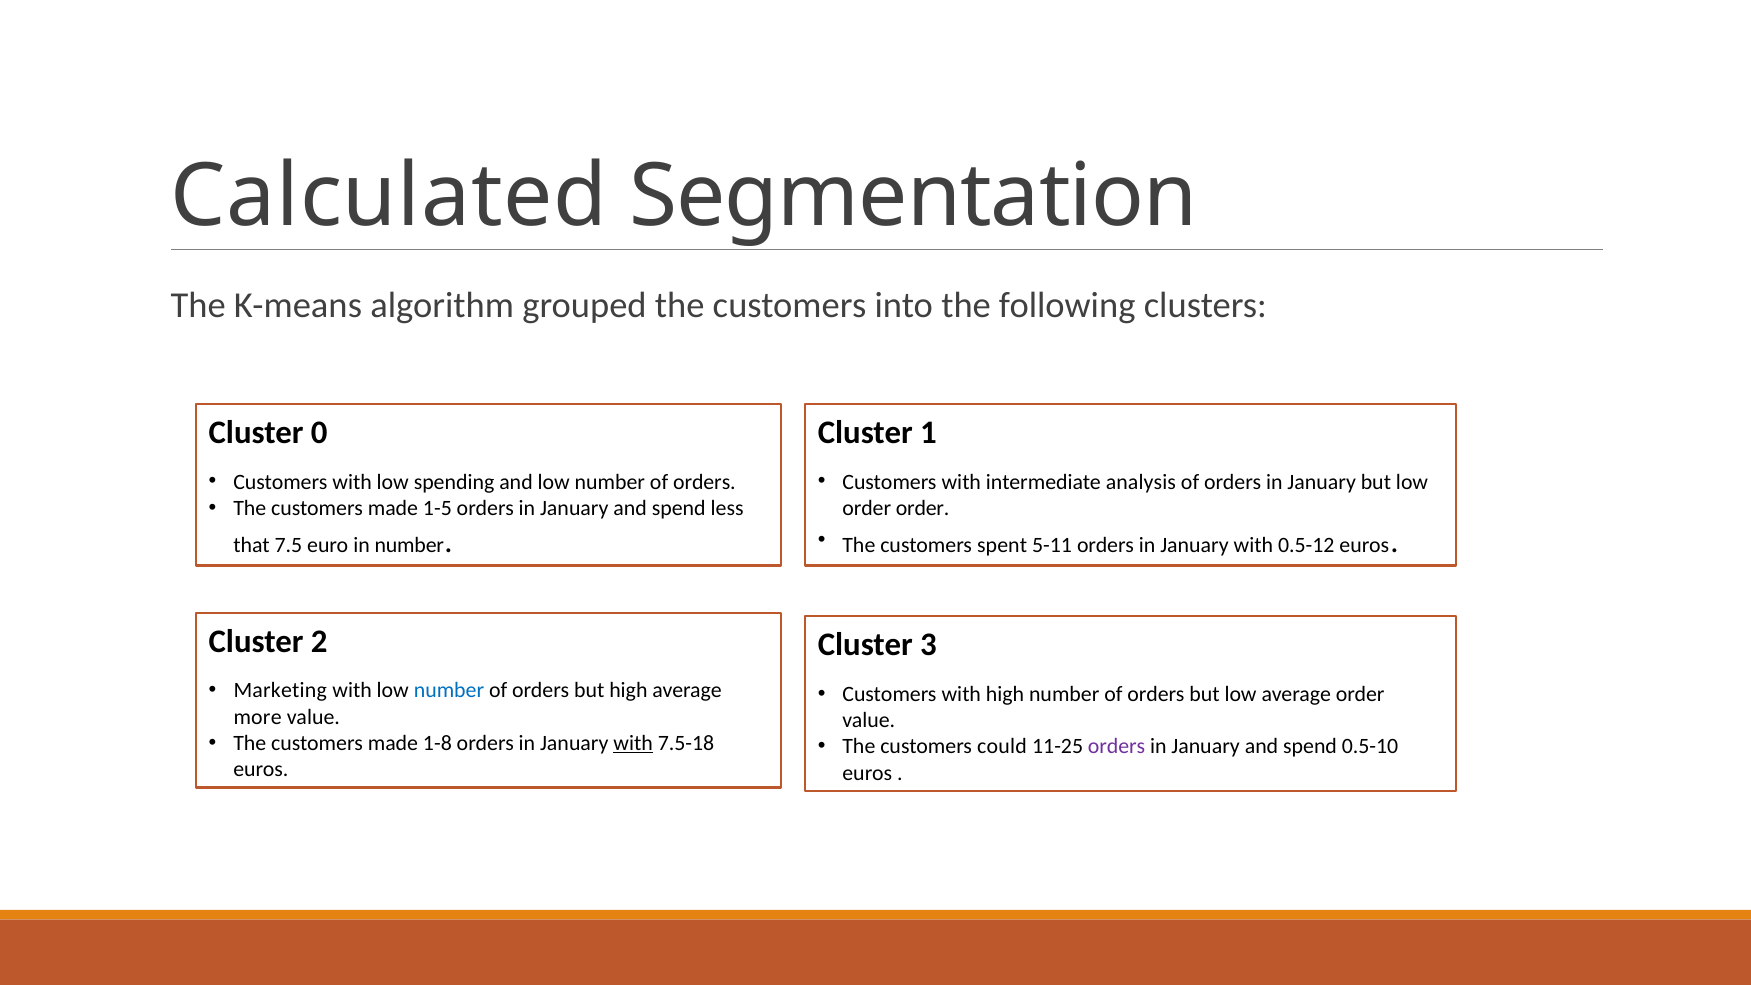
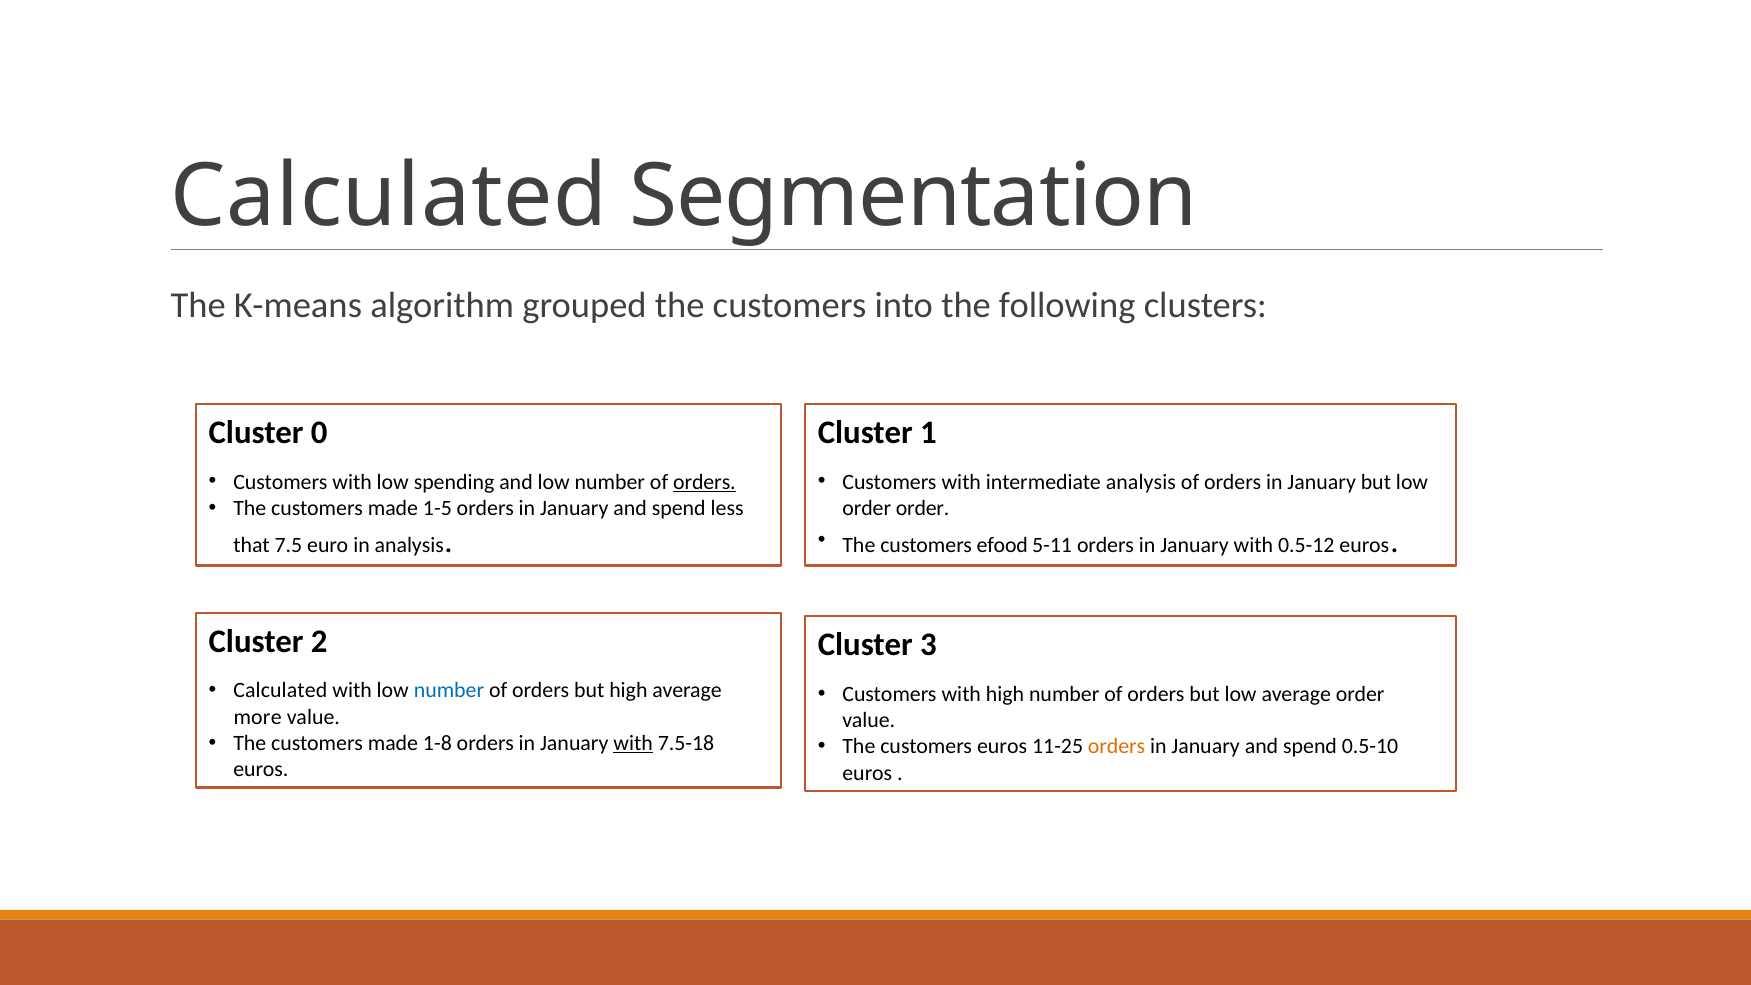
orders at (704, 482) underline: none -> present
spent: spent -> efood
in number: number -> analysis
Marketing at (280, 691): Marketing -> Calculated
customers could: could -> euros
orders at (1117, 746) colour: purple -> orange
